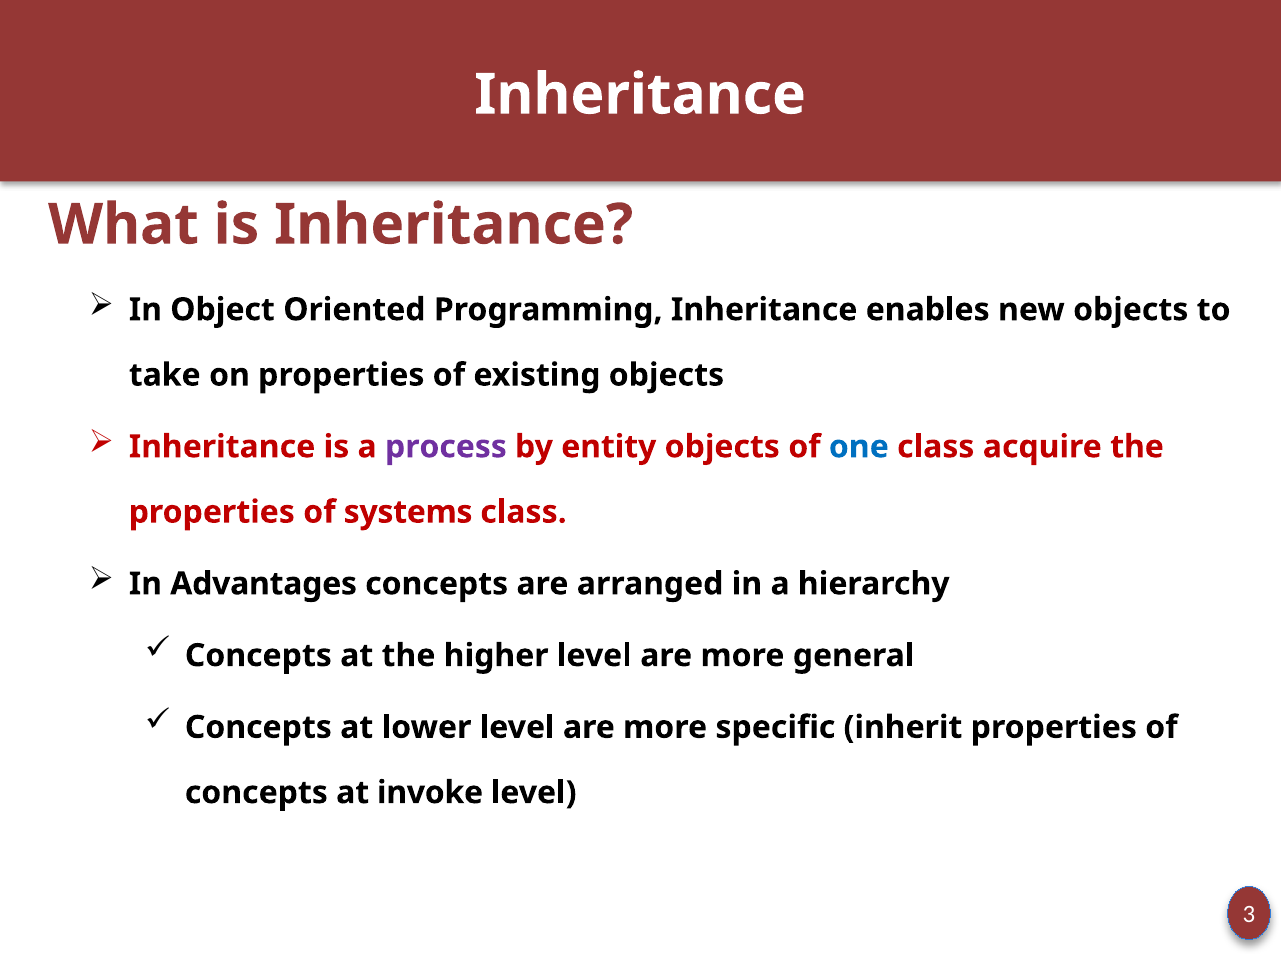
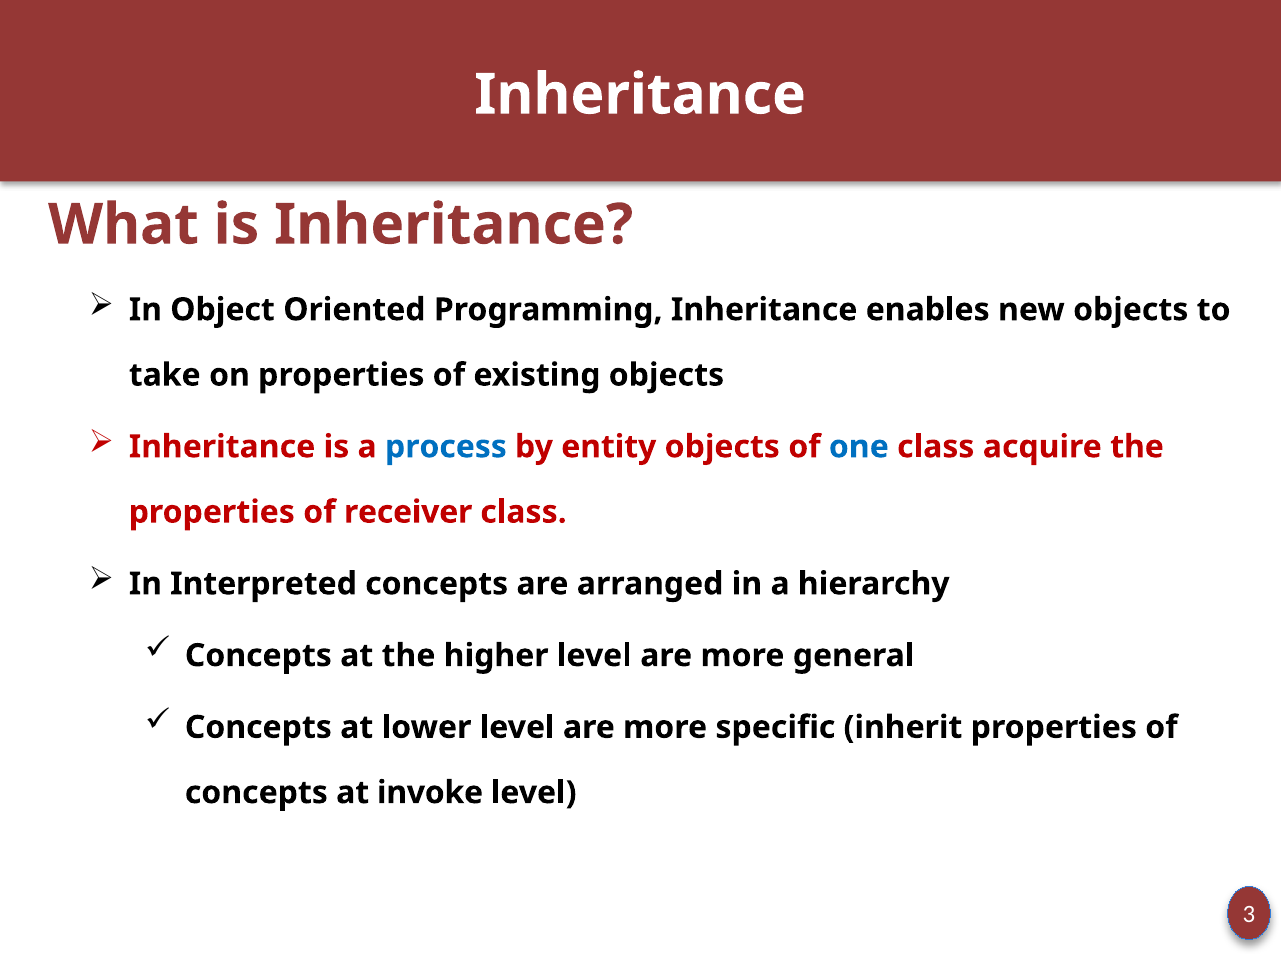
process colour: purple -> blue
systems: systems -> receiver
Advantages: Advantages -> Interpreted
